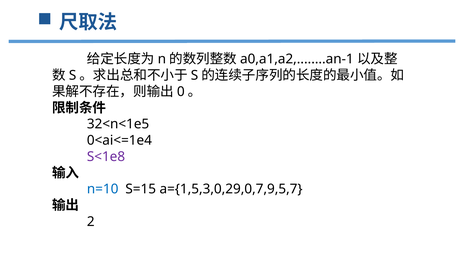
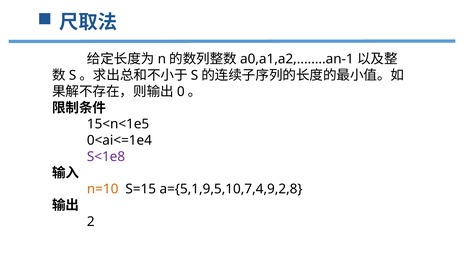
32<n<1e5: 32<n<1e5 -> 15<n<1e5
n=10 colour: blue -> orange
a={1,5,3,0,29,0,7,9,5,7: a={1,5,3,0,29,0,7,9,5,7 -> a={5,1,9,5,10,7,4,9,2,8
